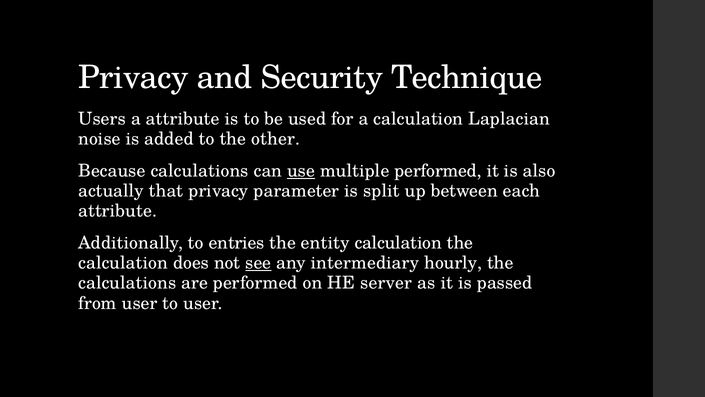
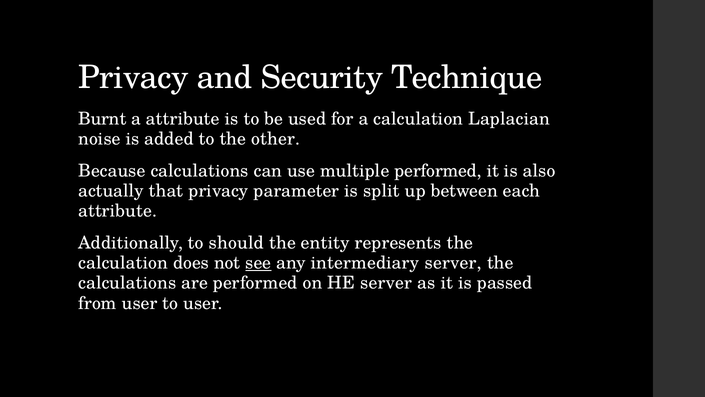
Users: Users -> Burnt
use underline: present -> none
entries: entries -> should
entity calculation: calculation -> represents
intermediary hourly: hourly -> server
